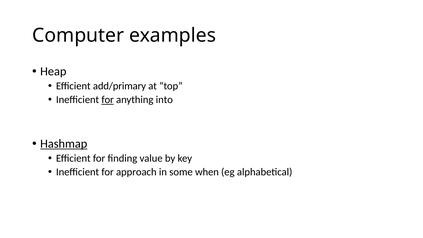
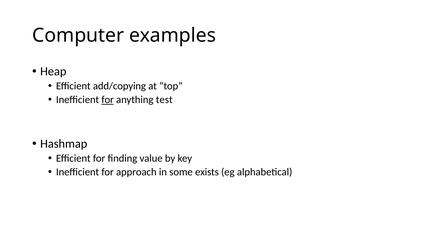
add/primary: add/primary -> add/copying
into: into -> test
Hashmap underline: present -> none
when: when -> exists
